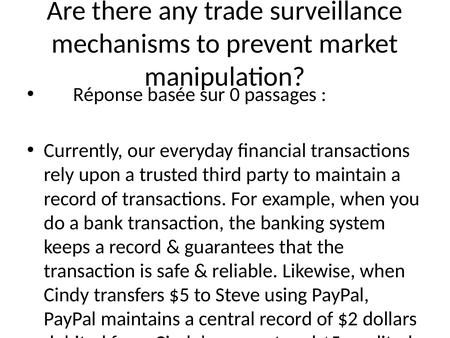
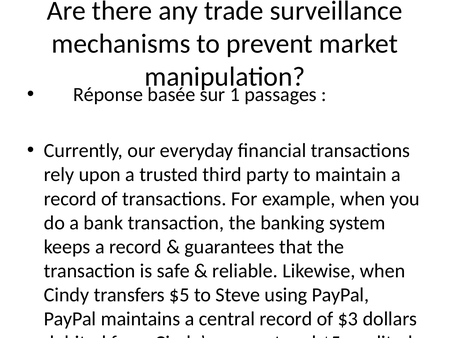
sur 0: 0 -> 1
$2: $2 -> $3
